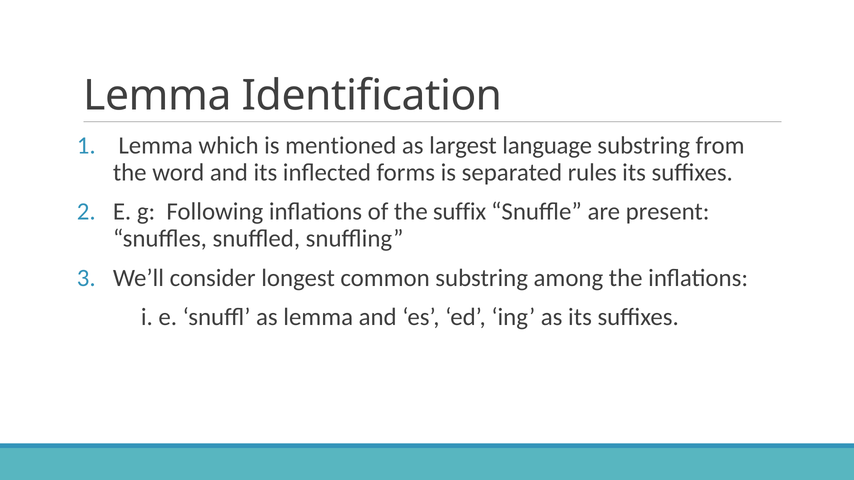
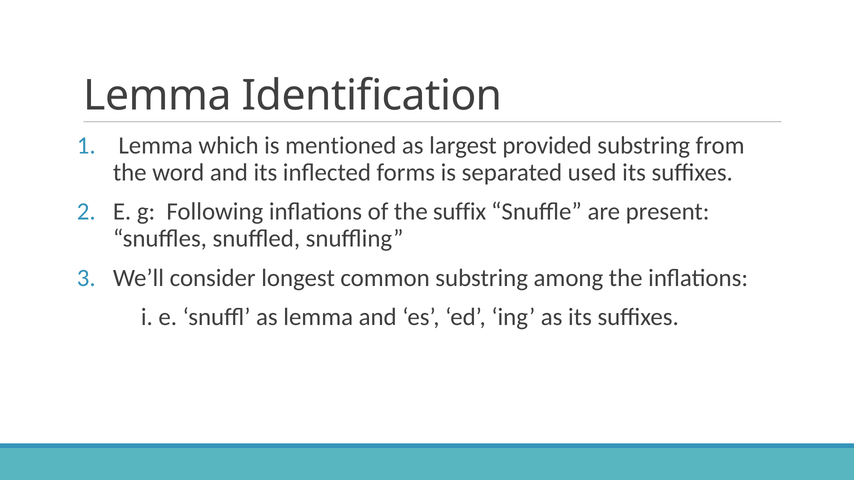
language: language -> provided
rules: rules -> used
